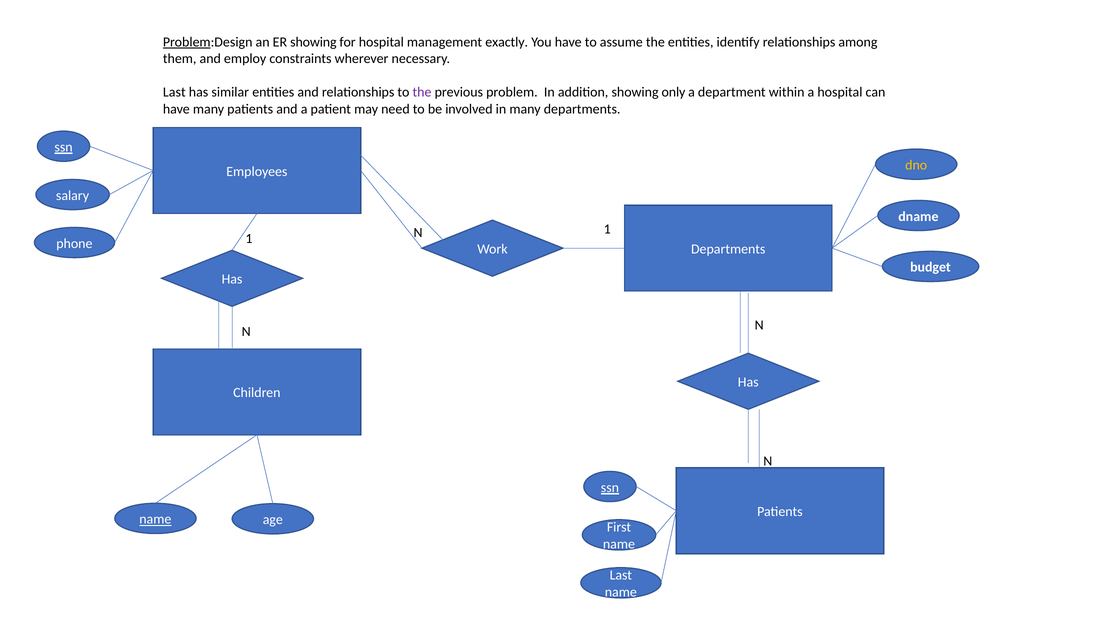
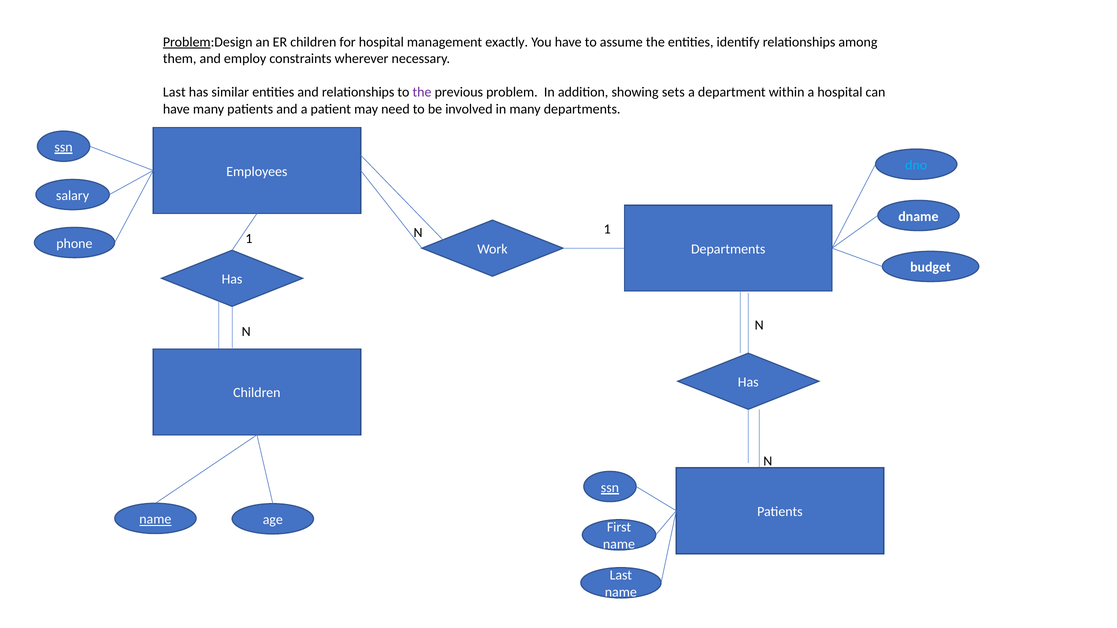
ER showing: showing -> children
only: only -> sets
dno colour: yellow -> light blue
